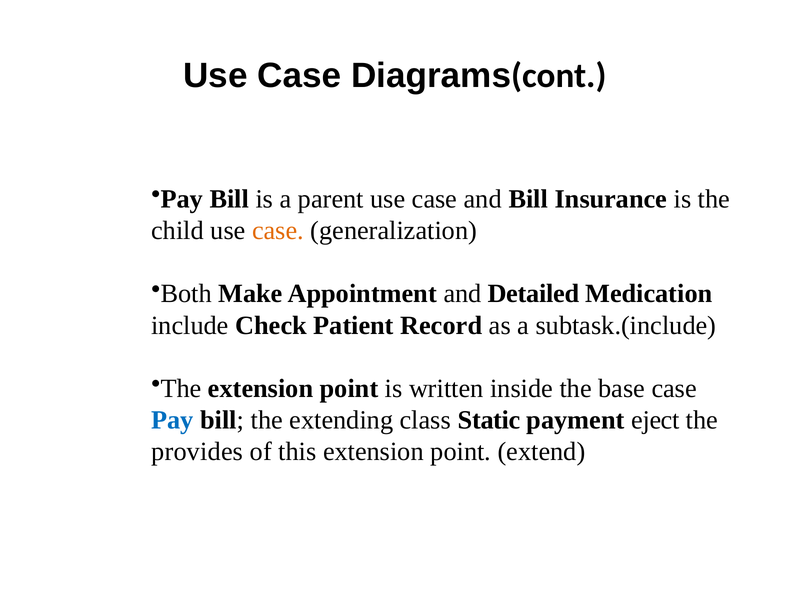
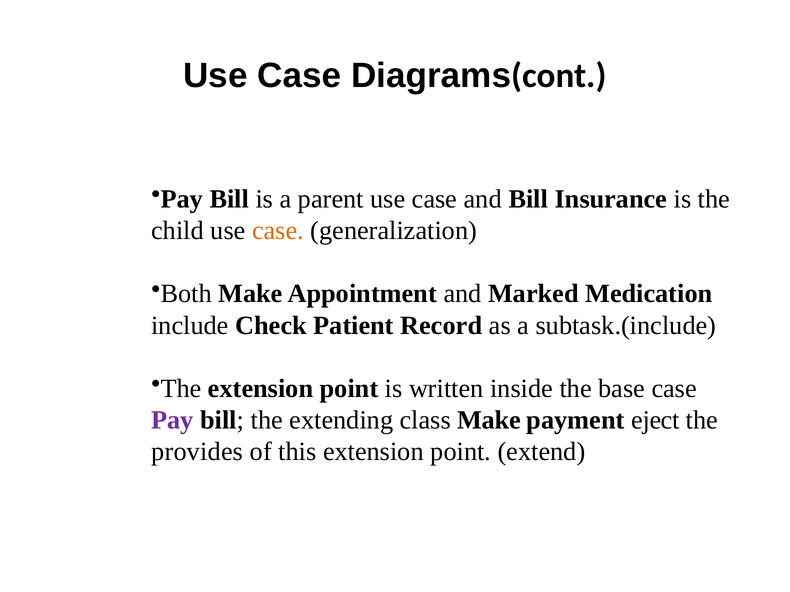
Detailed: Detailed -> Marked
Pay at (172, 420) colour: blue -> purple
class Static: Static -> Make
